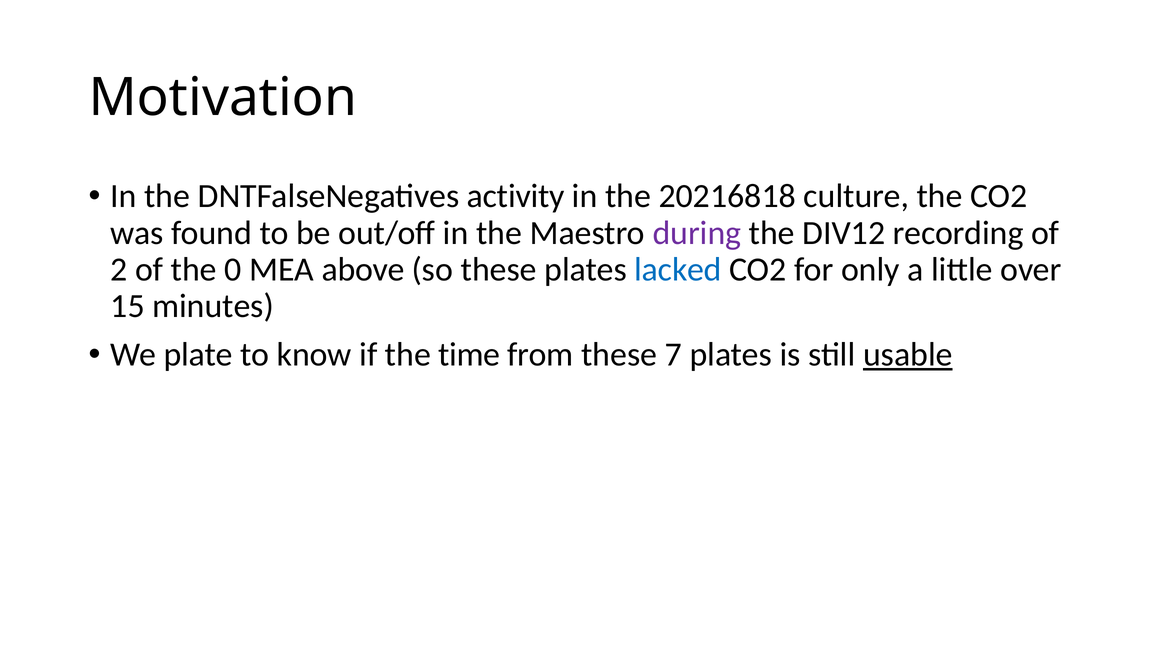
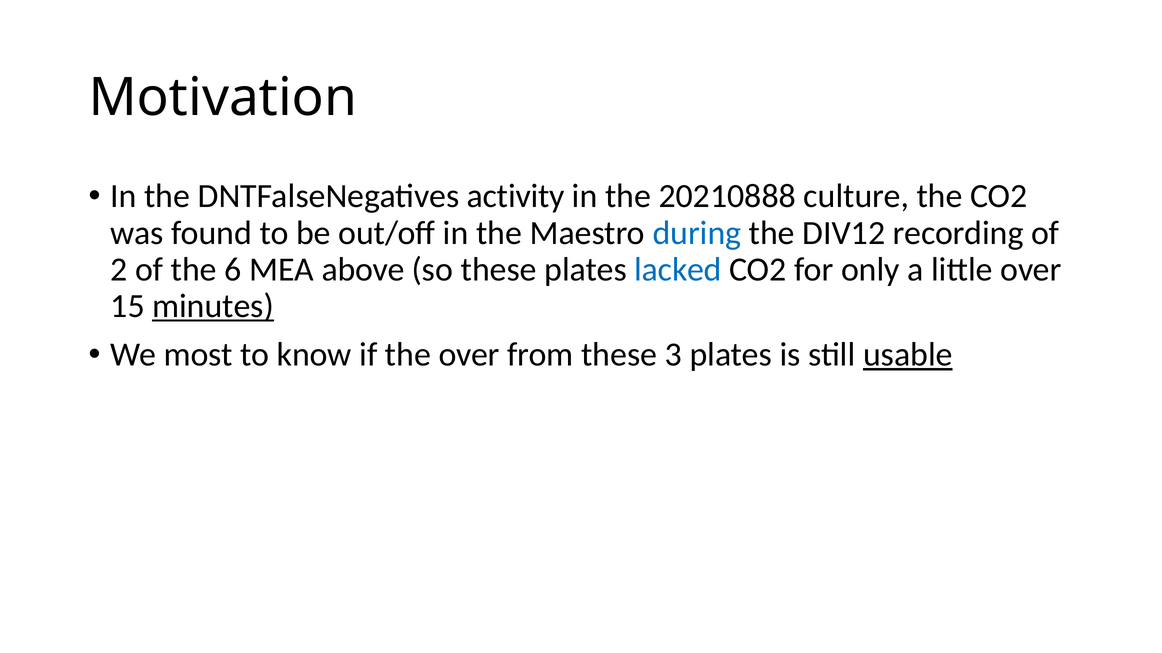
20216818: 20216818 -> 20210888
during colour: purple -> blue
0: 0 -> 6
minutes underline: none -> present
plate: plate -> most
the time: time -> over
7: 7 -> 3
